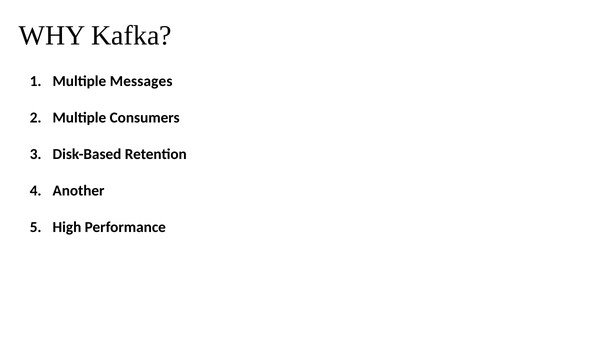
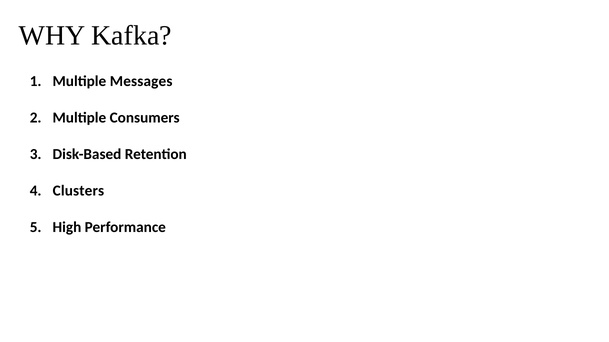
Another: Another -> Clusters
